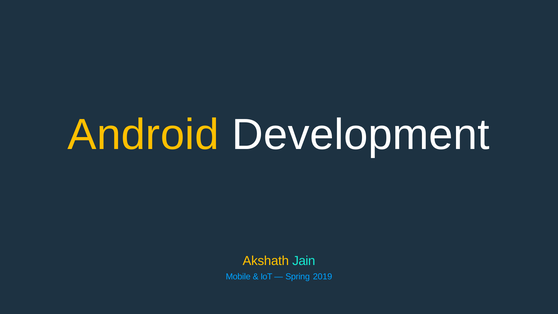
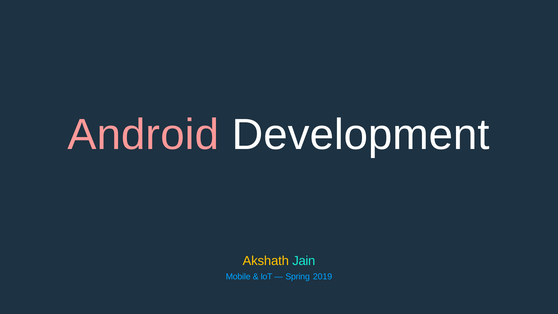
Android colour: yellow -> pink
